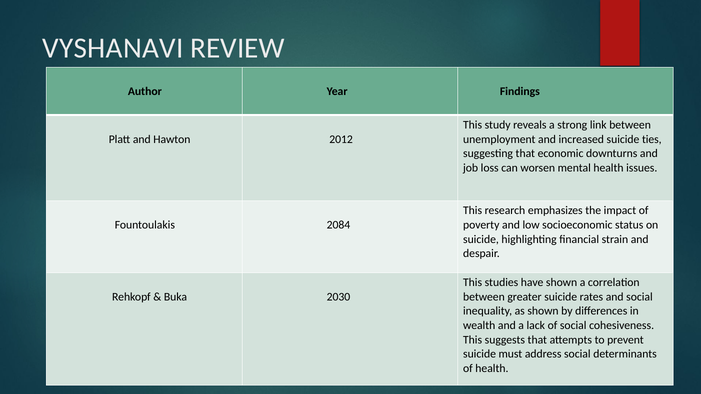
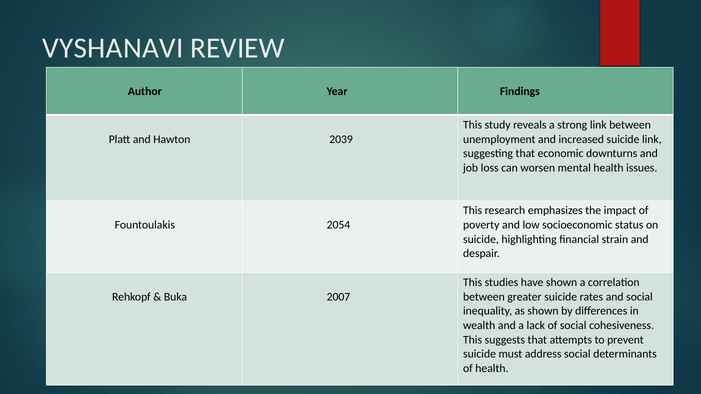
2012: 2012 -> 2039
suicide ties: ties -> link
2084: 2084 -> 2054
2030: 2030 -> 2007
